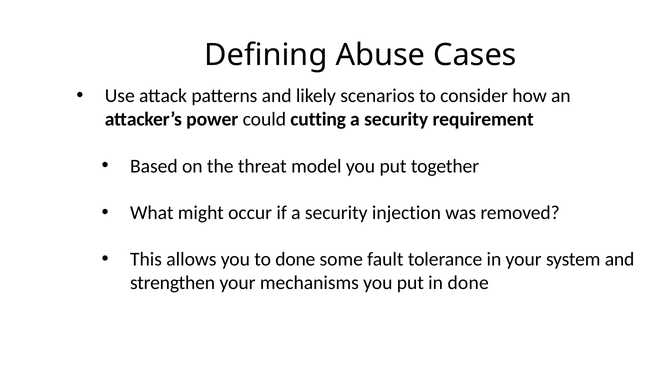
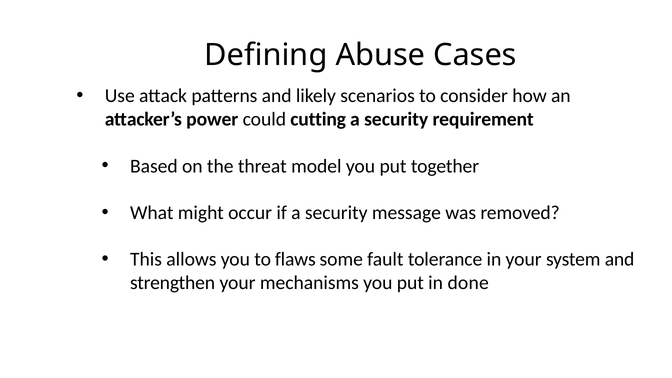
injection: injection -> message
to done: done -> flaws
